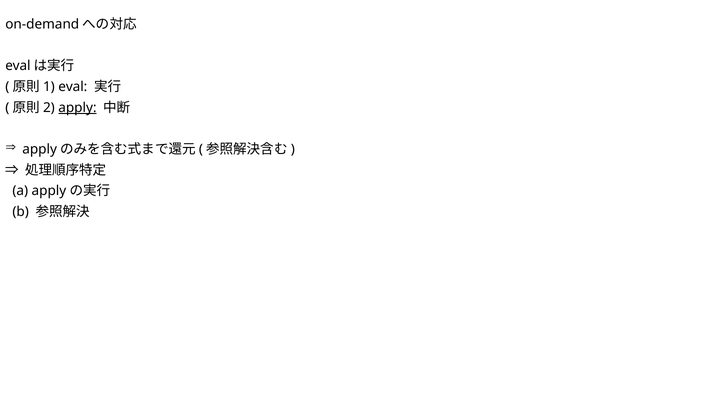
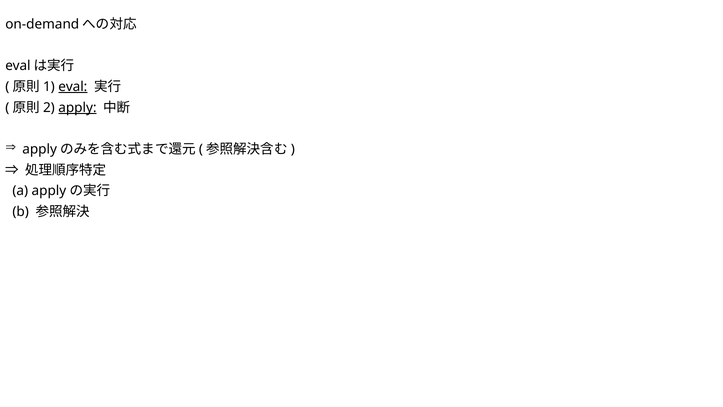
eval underline: none -> present
